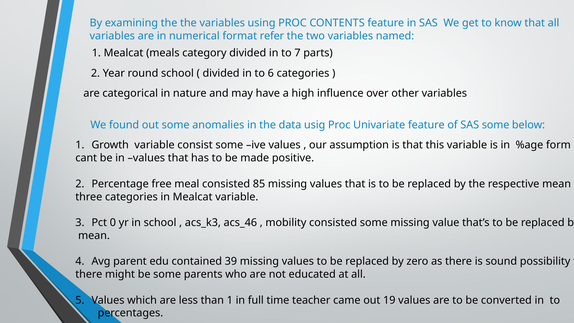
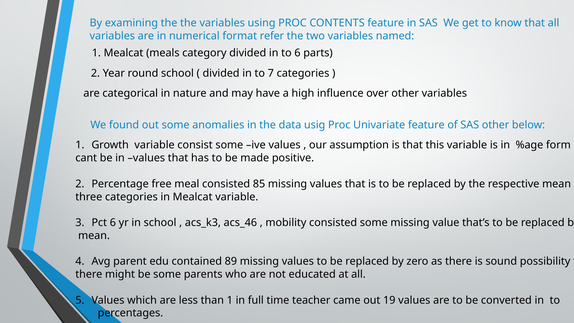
to 7: 7 -> 6
6: 6 -> 7
SAS some: some -> other
Pct 0: 0 -> 6
39: 39 -> 89
